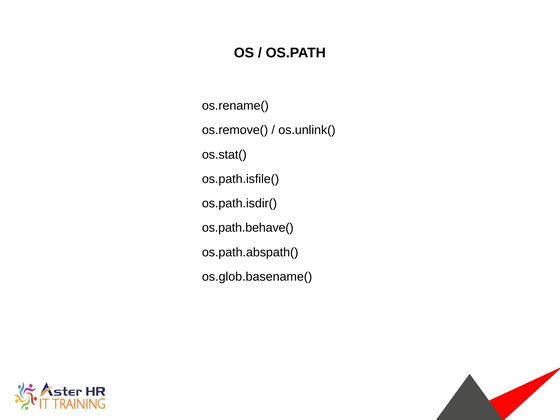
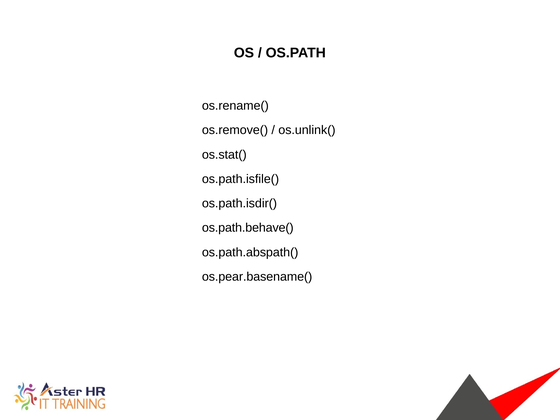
os.glob.basename(: os.glob.basename( -> os.pear.basename(
